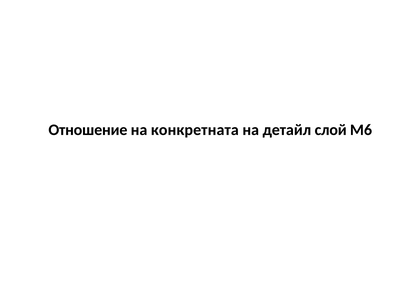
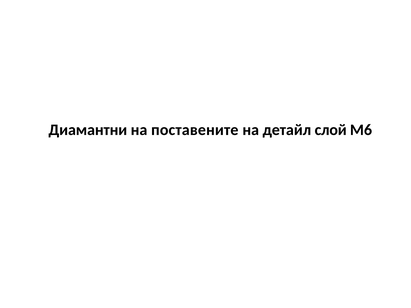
Отношение: Отношение -> Диамантни
конкретната: конкретната -> поставените
